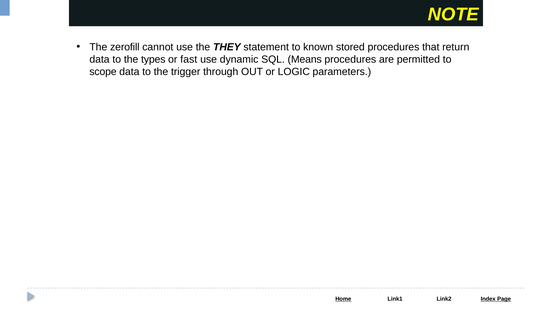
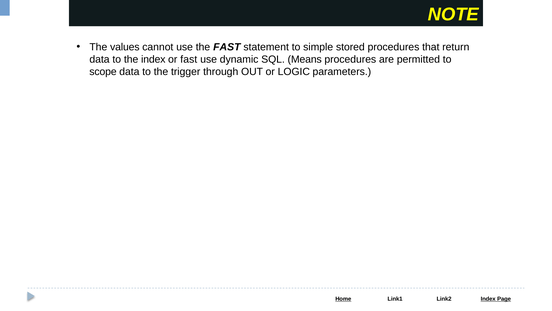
zerofill: zerofill -> values
the THEY: THEY -> FAST
known: known -> simple
the types: types -> index
